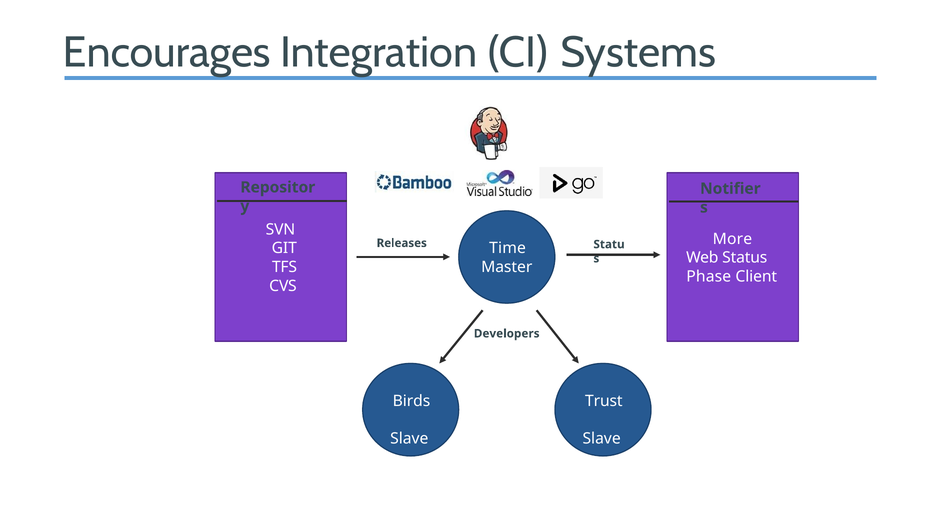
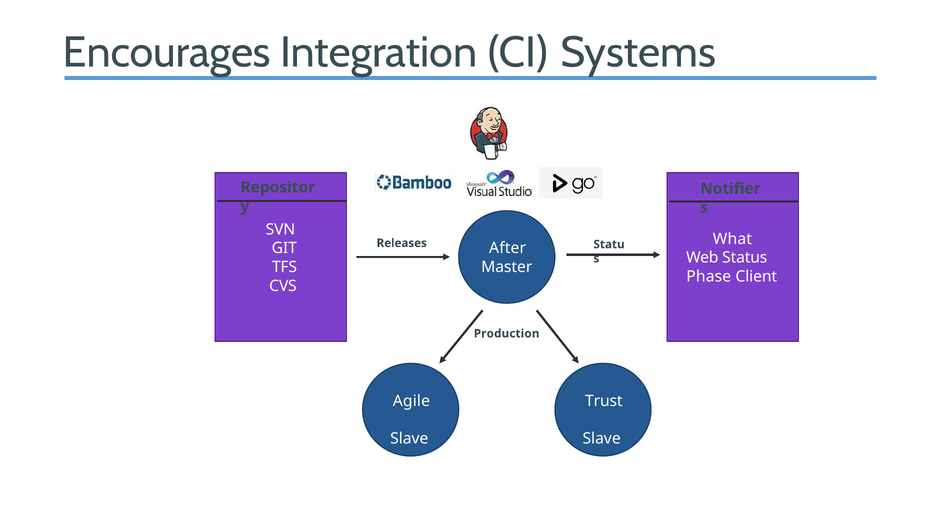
More: More -> What
Time: Time -> After
Developers: Developers -> Production
Birds: Birds -> Agile
